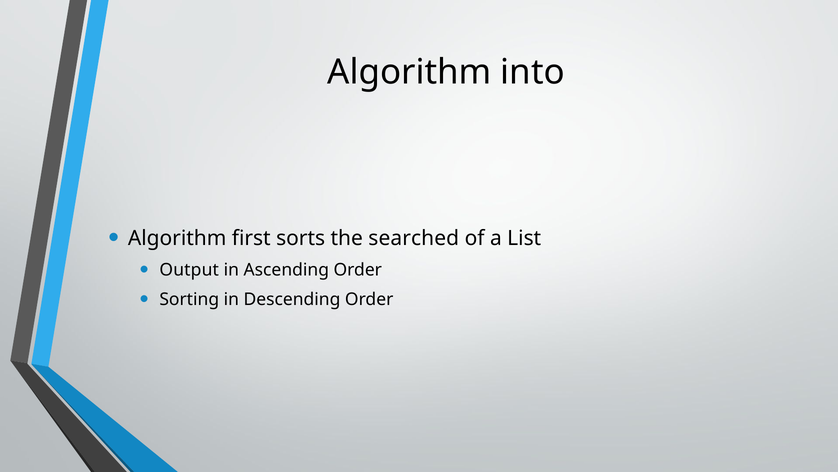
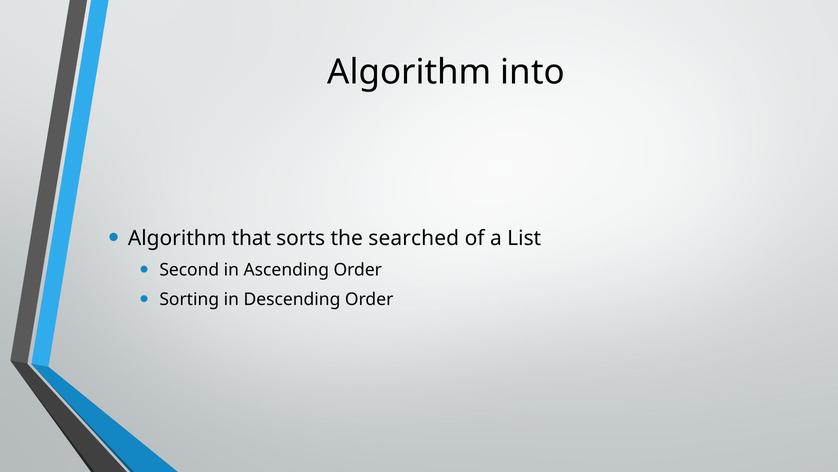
first: first -> that
Output: Output -> Second
